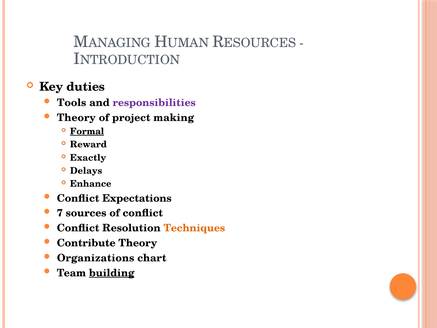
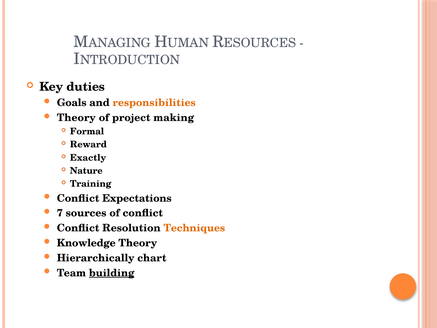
Tools: Tools -> Goals
responsibilities colour: purple -> orange
Formal underline: present -> none
Delays: Delays -> Nature
Enhance: Enhance -> Training
Contribute: Contribute -> Knowledge
Organizations: Organizations -> Hierarchically
